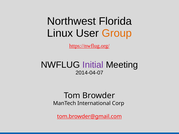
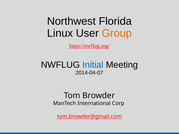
Initial colour: purple -> blue
